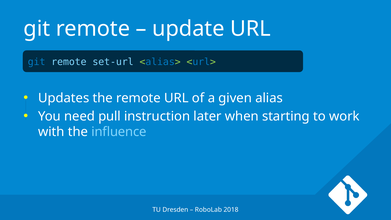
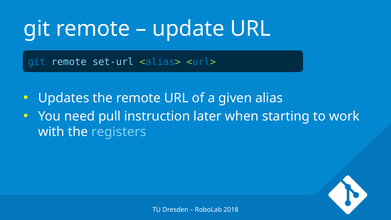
influence: influence -> registers
